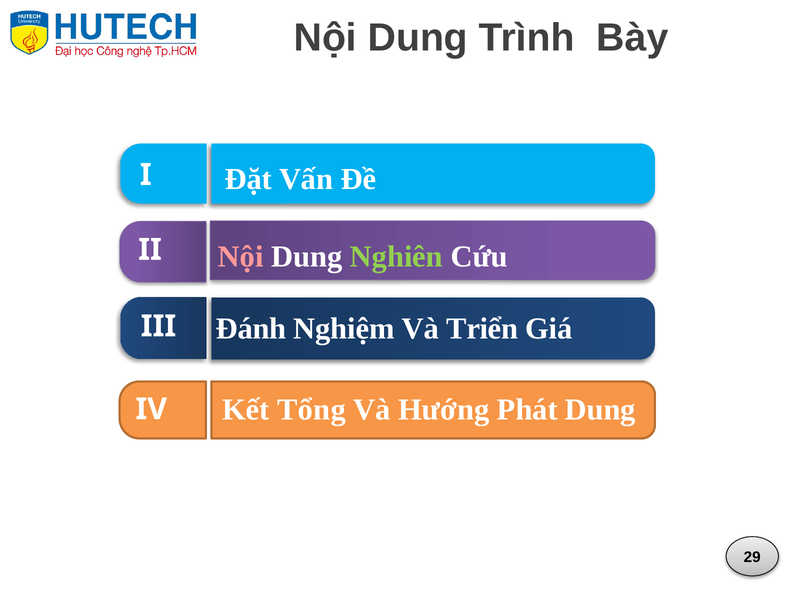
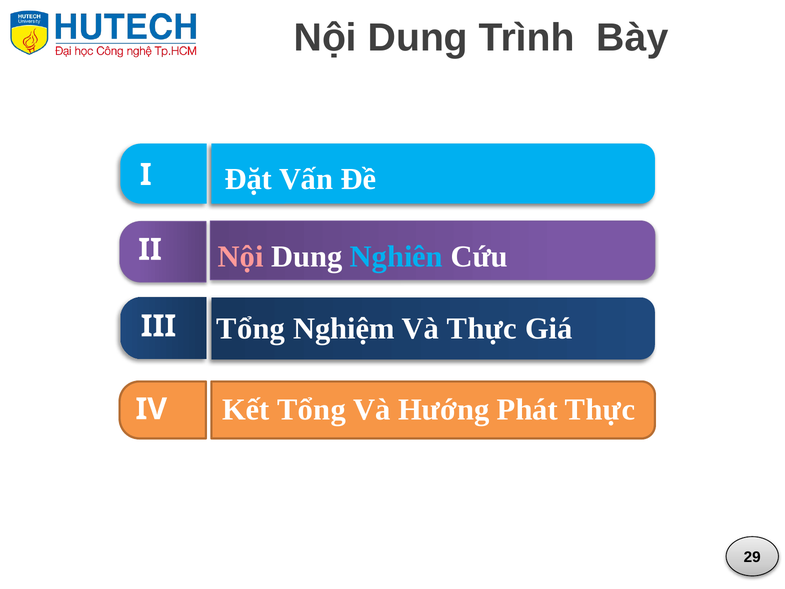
Nghiên colour: light green -> light blue
Đánh at (251, 328): Đánh -> Tổng
Và Triển: Triển -> Thực
Phát Dung: Dung -> Thực
